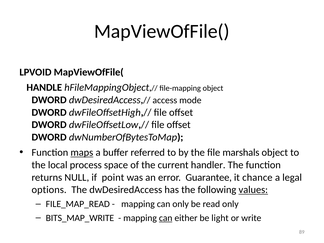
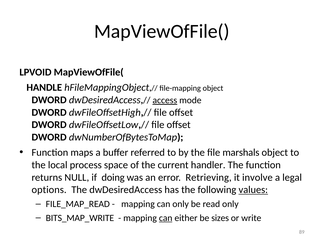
access underline: none -> present
maps underline: present -> none
point: point -> doing
Guarantee: Guarantee -> Retrieving
chance: chance -> involve
light: light -> sizes
